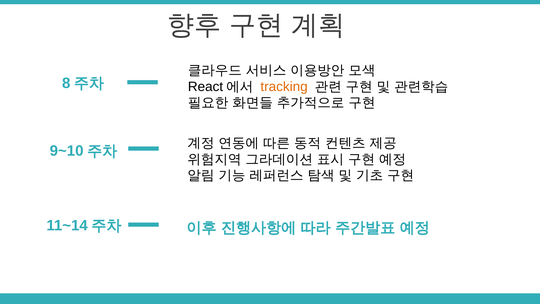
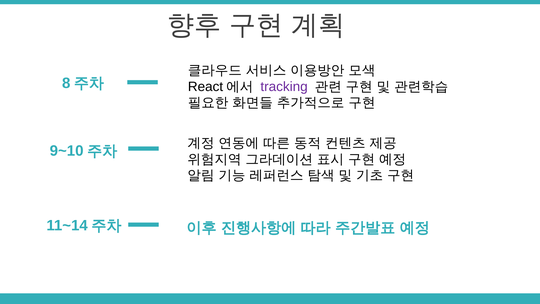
tracking colour: orange -> purple
